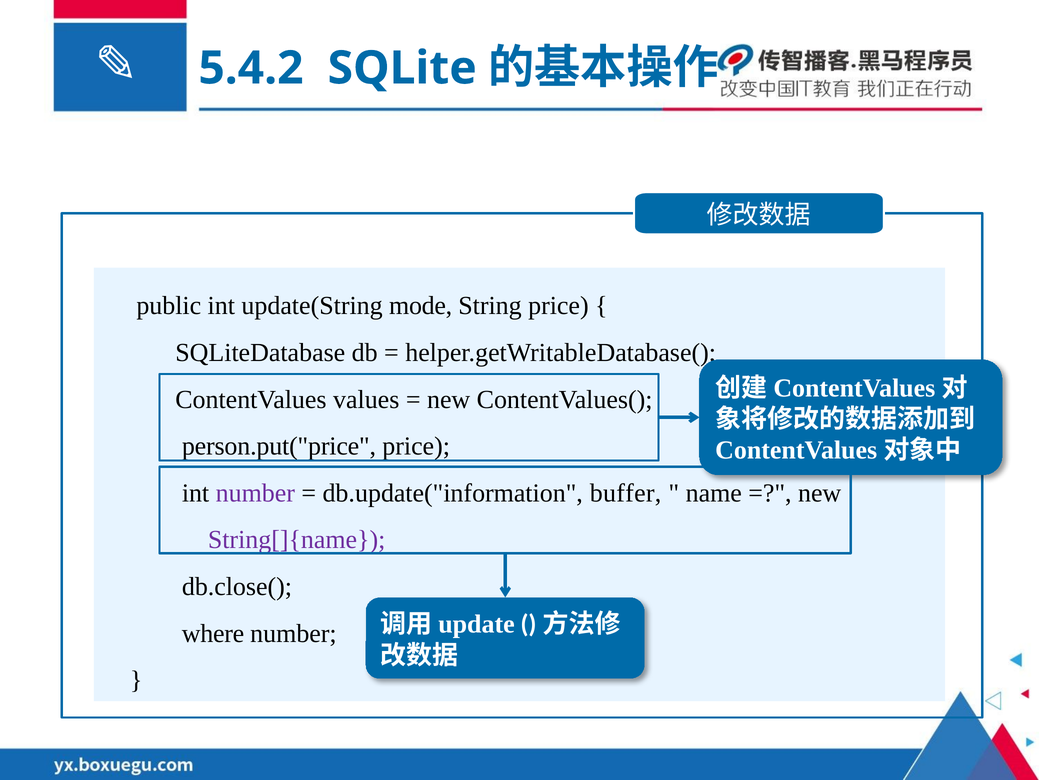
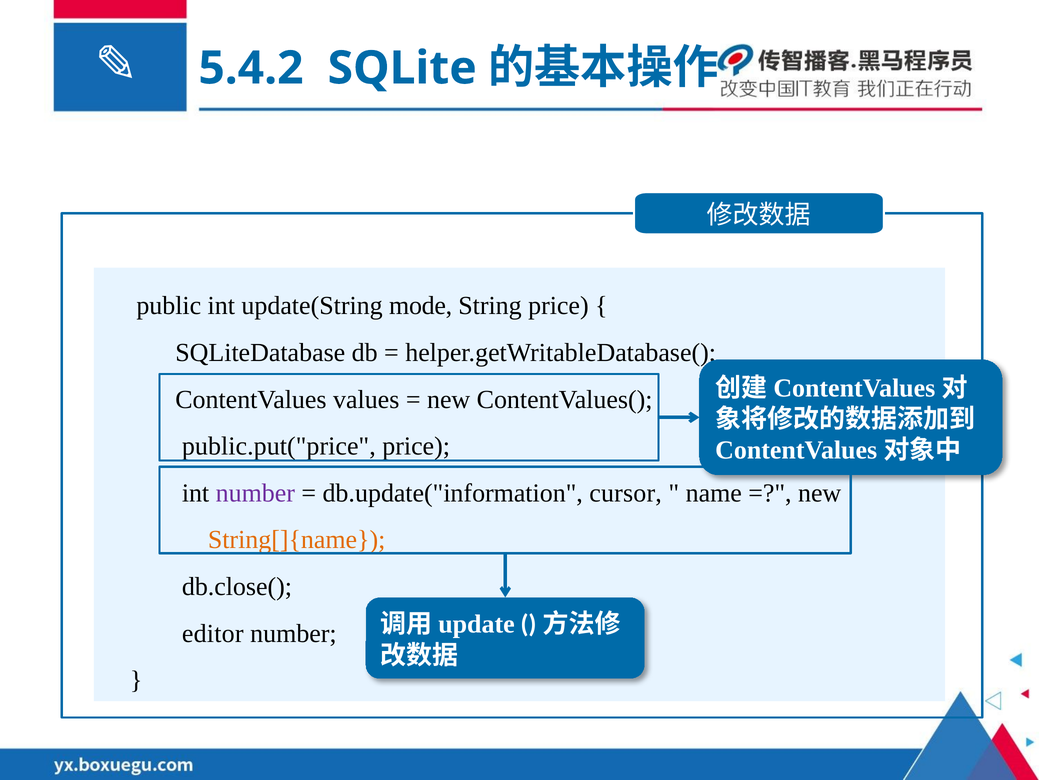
person.put("price: person.put("price -> public.put("price
buffer: buffer -> cursor
String[]{name colour: purple -> orange
where: where -> editor
